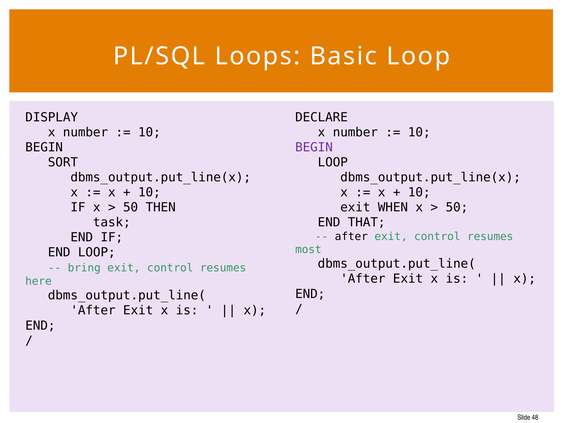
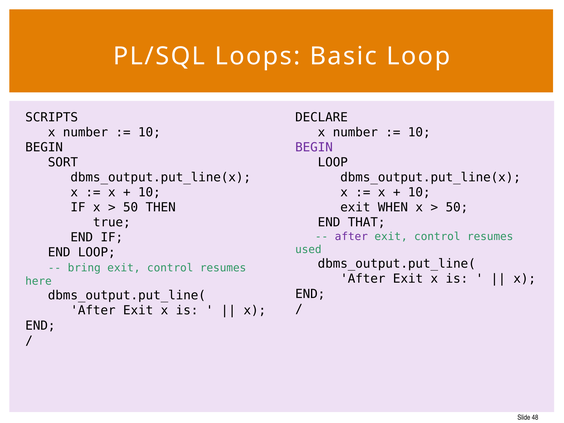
DISPLAY: DISPLAY -> SCRIPTS
task: task -> true
after at (351, 236) colour: black -> purple
most: most -> used
